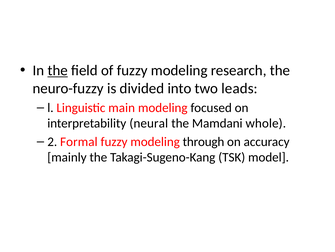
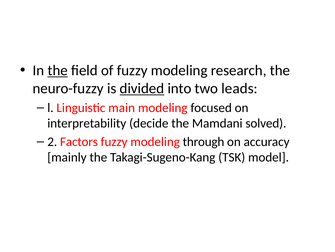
divided underline: none -> present
neural: neural -> decide
whole: whole -> solved
Formal: Formal -> Factors
